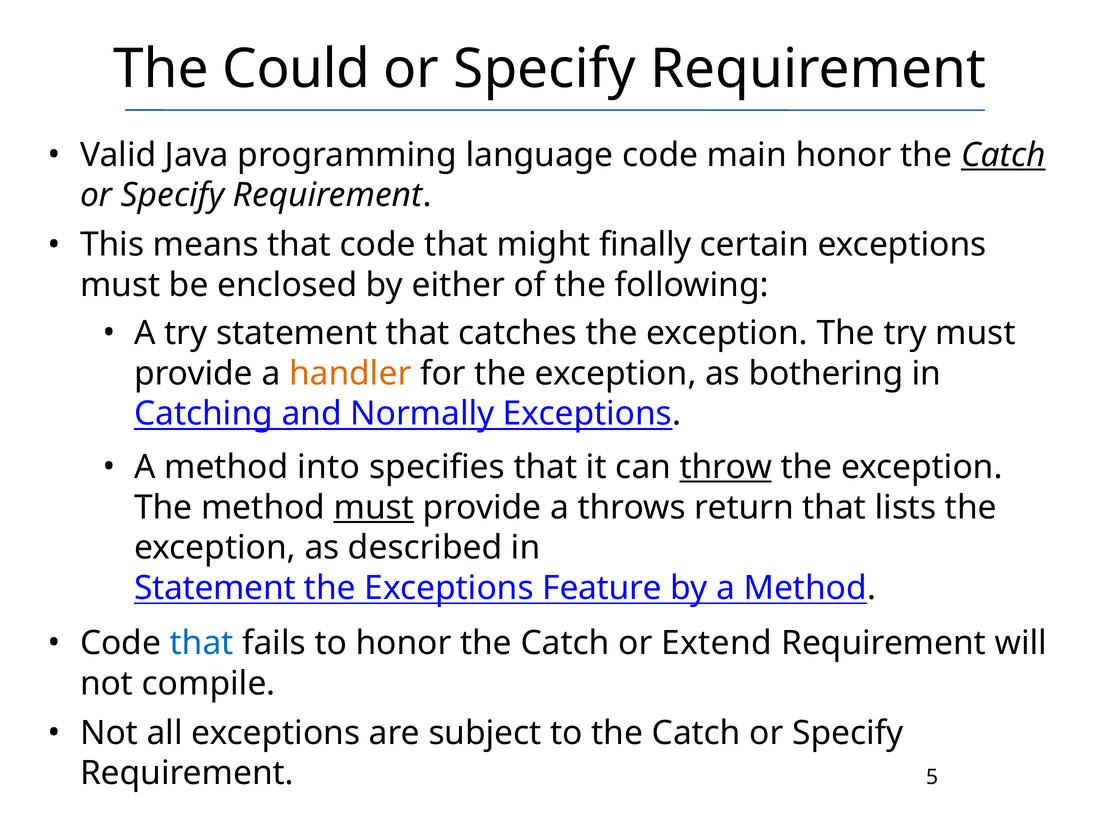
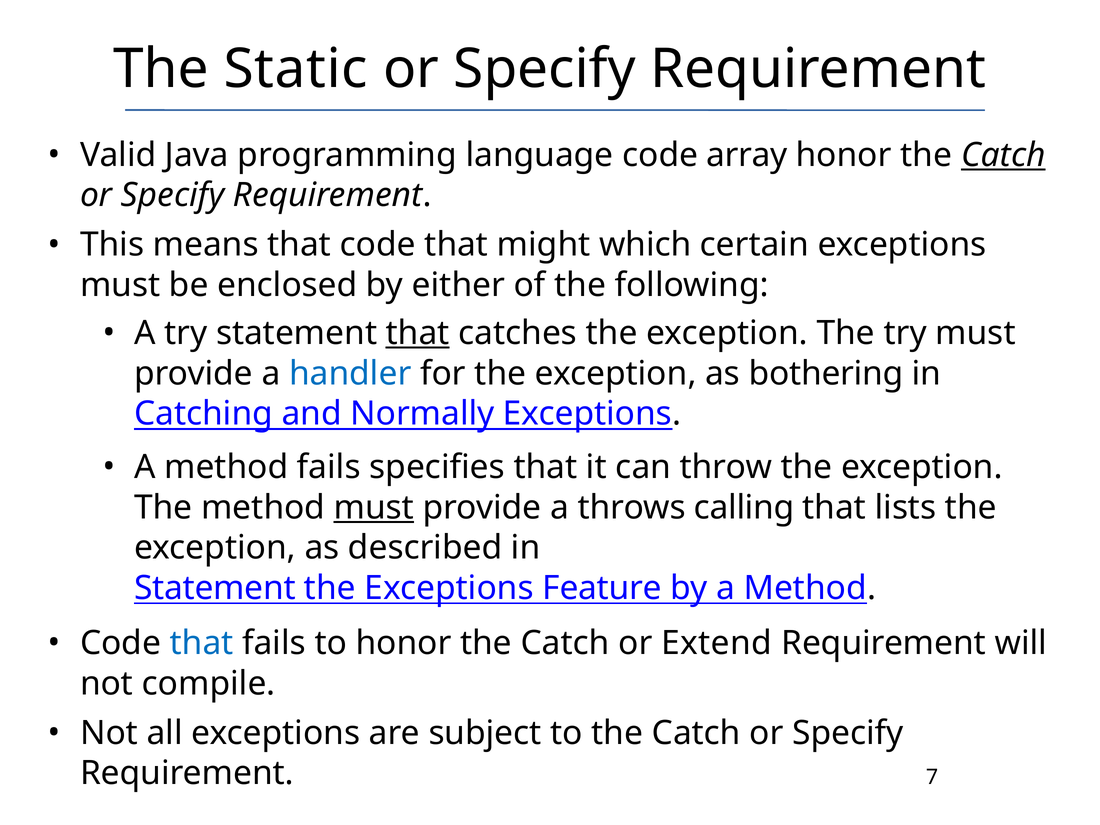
Could: Could -> Static
main: main -> array
finally: finally -> which
that at (418, 333) underline: none -> present
handler colour: orange -> blue
method into: into -> fails
throw underline: present -> none
return: return -> calling
5: 5 -> 7
